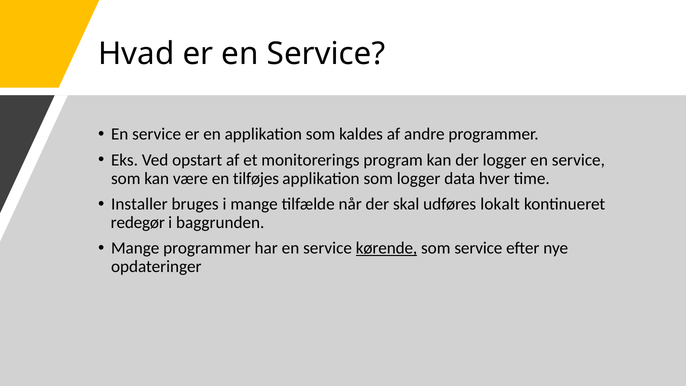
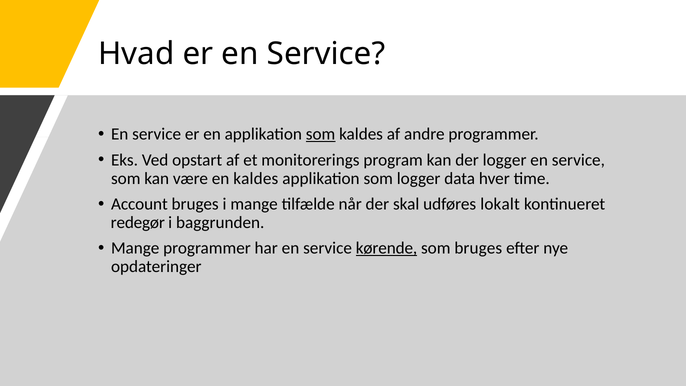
som at (321, 134) underline: none -> present
en tilføjes: tilføjes -> kaldes
Installer: Installer -> Account
som service: service -> bruges
